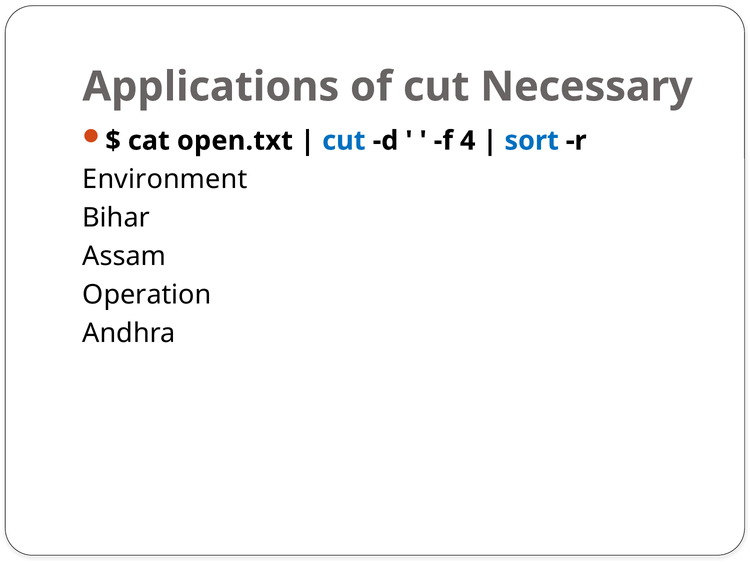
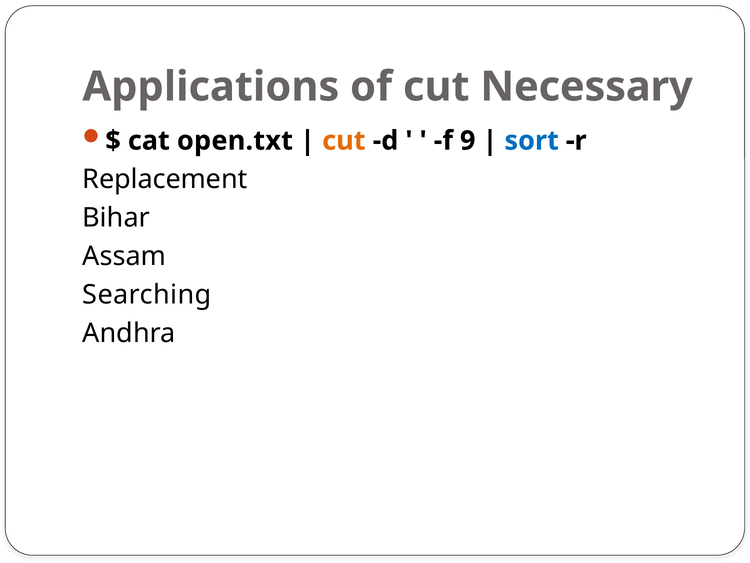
cut at (344, 141) colour: blue -> orange
4: 4 -> 9
Environment: Environment -> Replacement
Operation: Operation -> Searching
